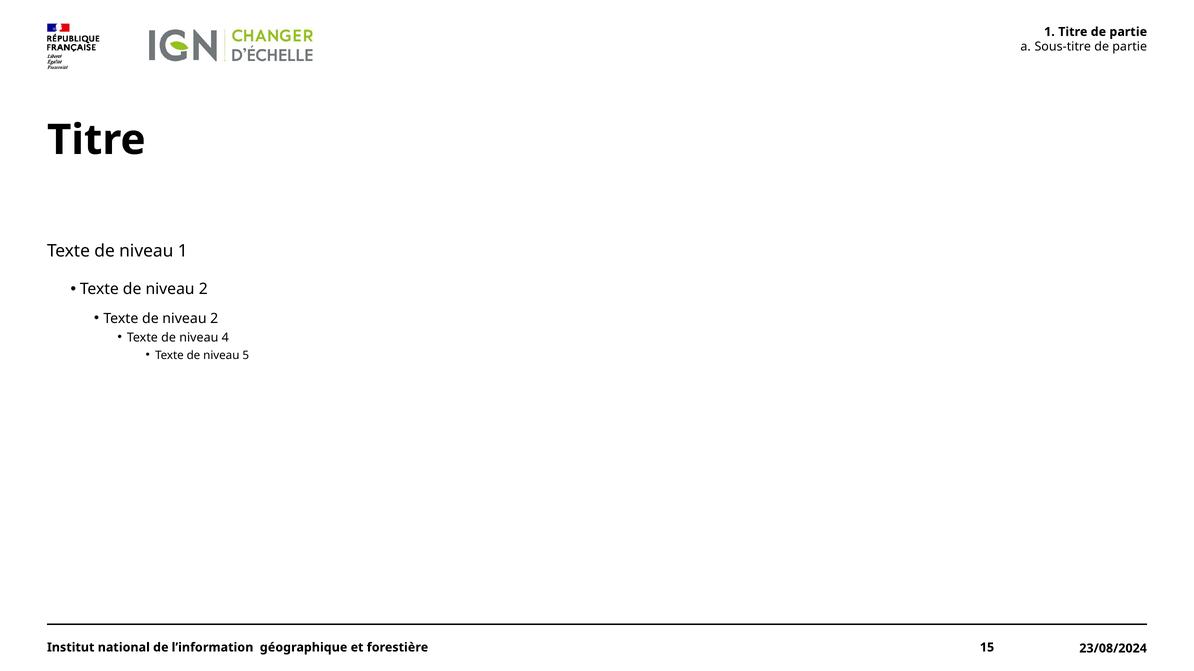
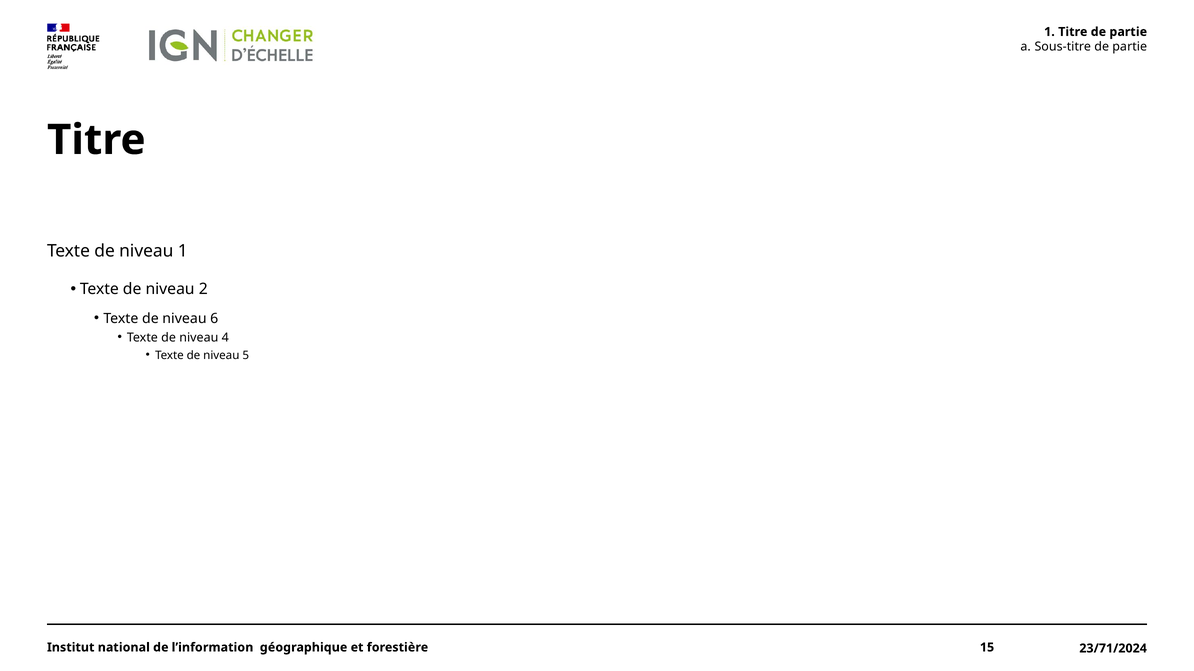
2 at (214, 319): 2 -> 6
23/08/2024: 23/08/2024 -> 23/71/2024
